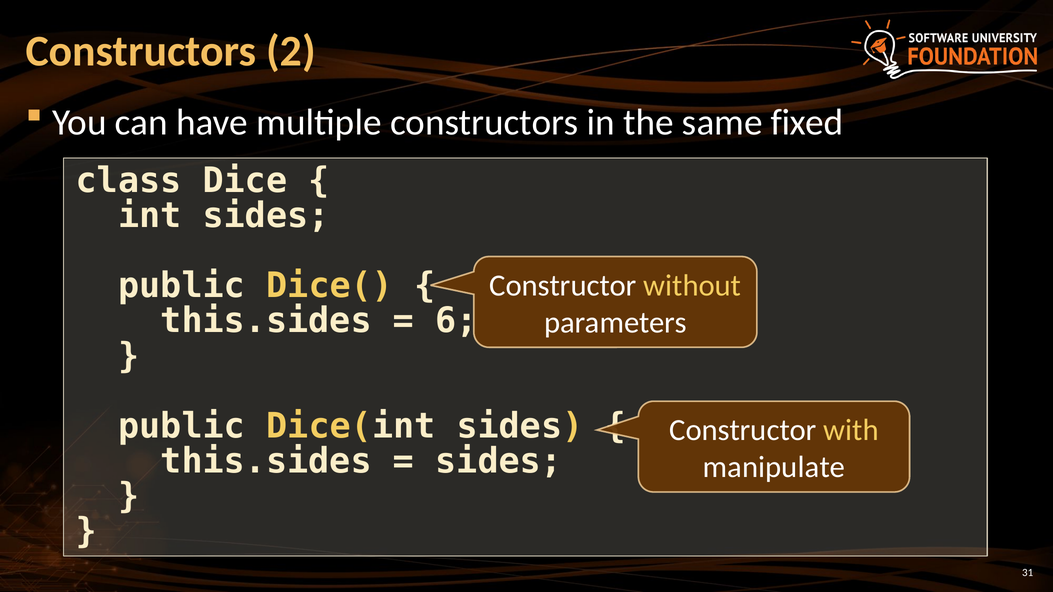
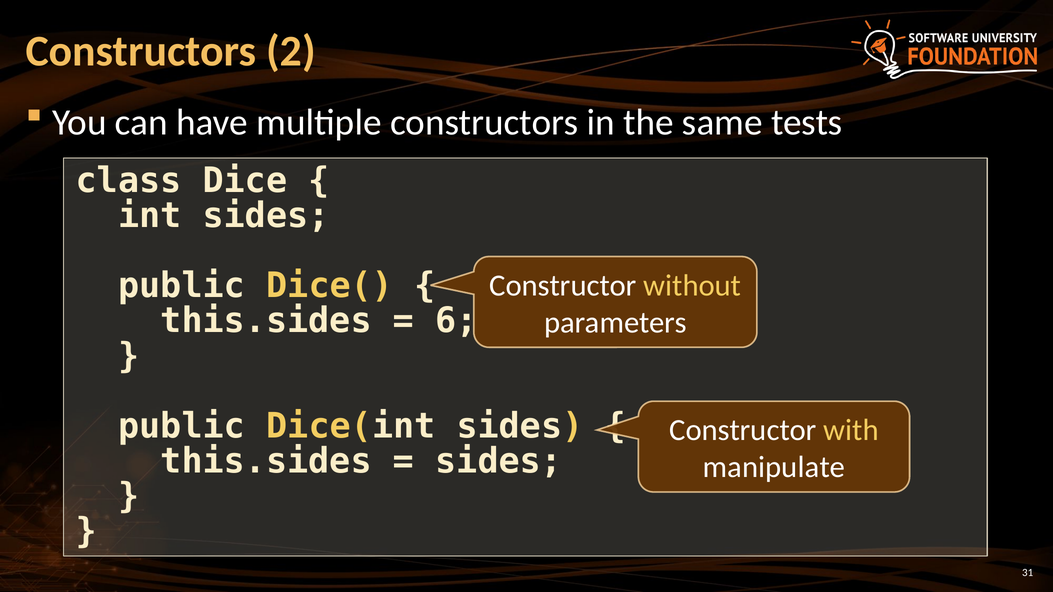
fixed: fixed -> tests
